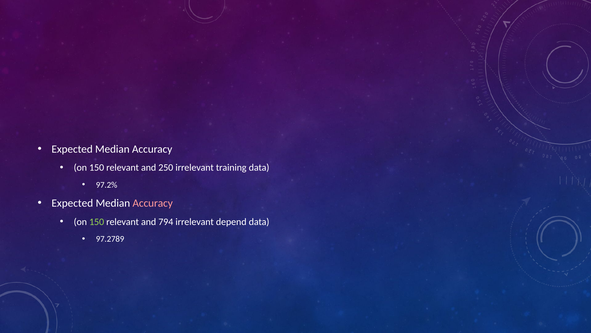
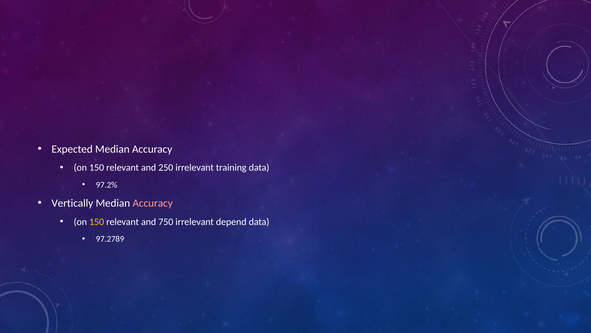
Expected at (72, 203): Expected -> Vertically
150 at (97, 221) colour: light green -> yellow
794: 794 -> 750
